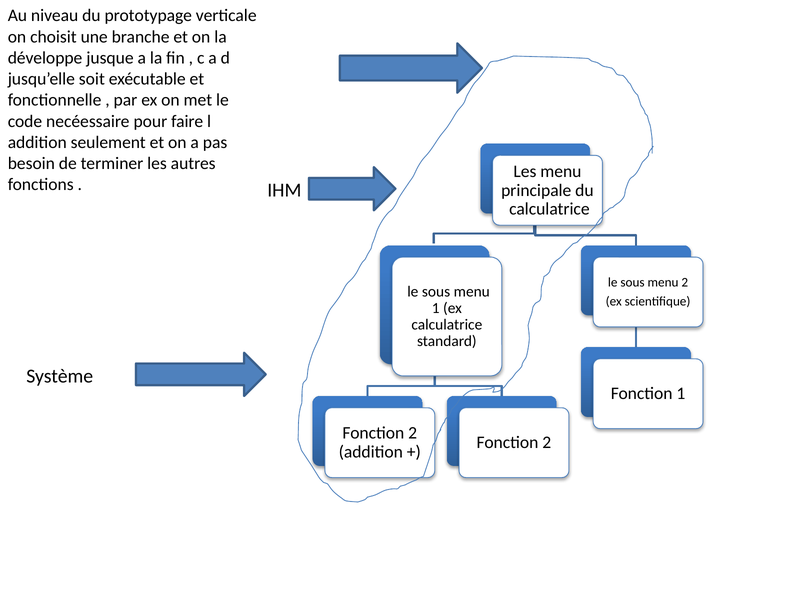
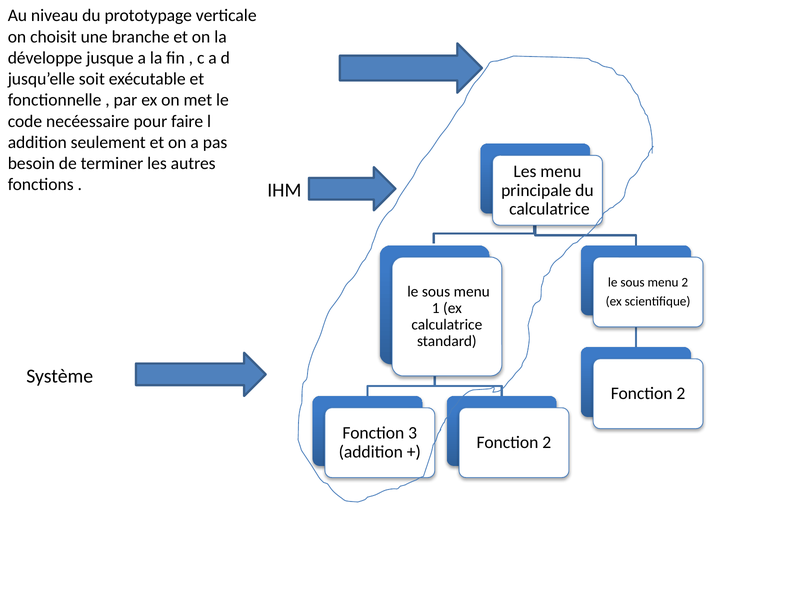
1 at (681, 393): 1 -> 2
2 at (413, 433): 2 -> 3
